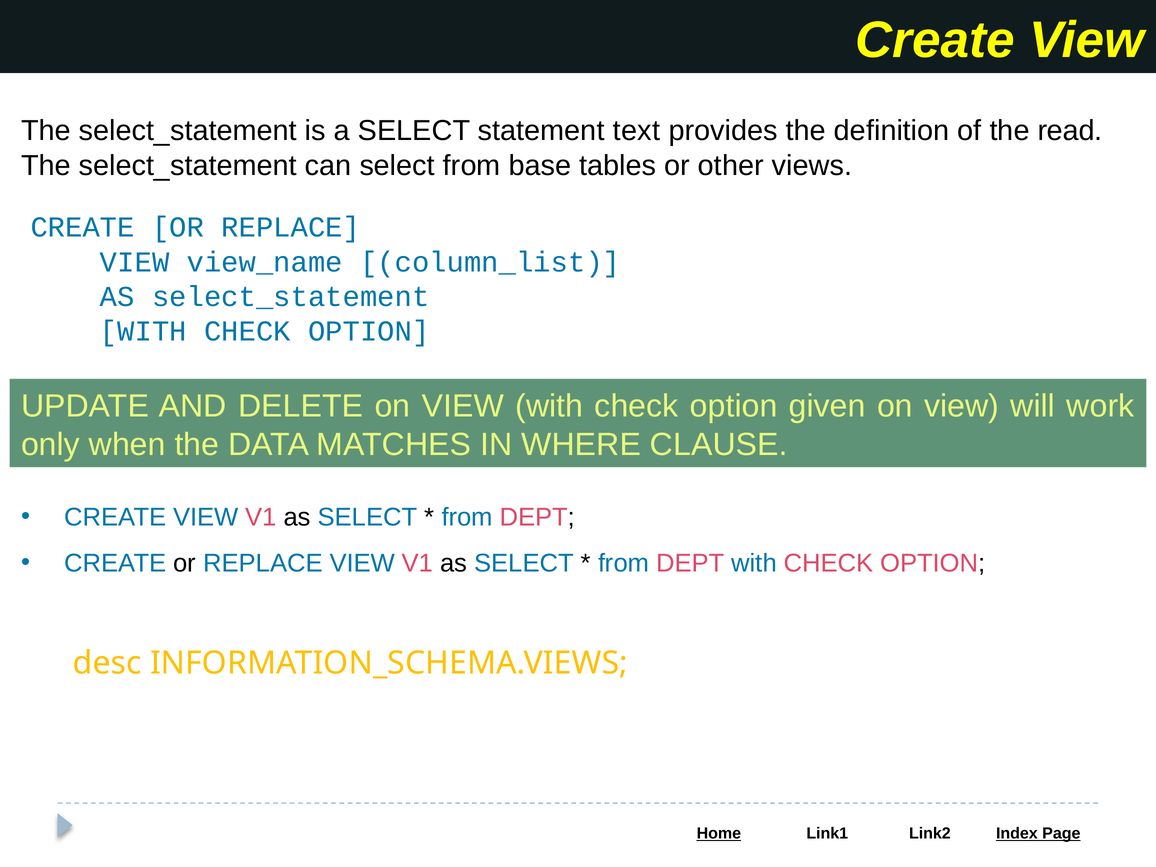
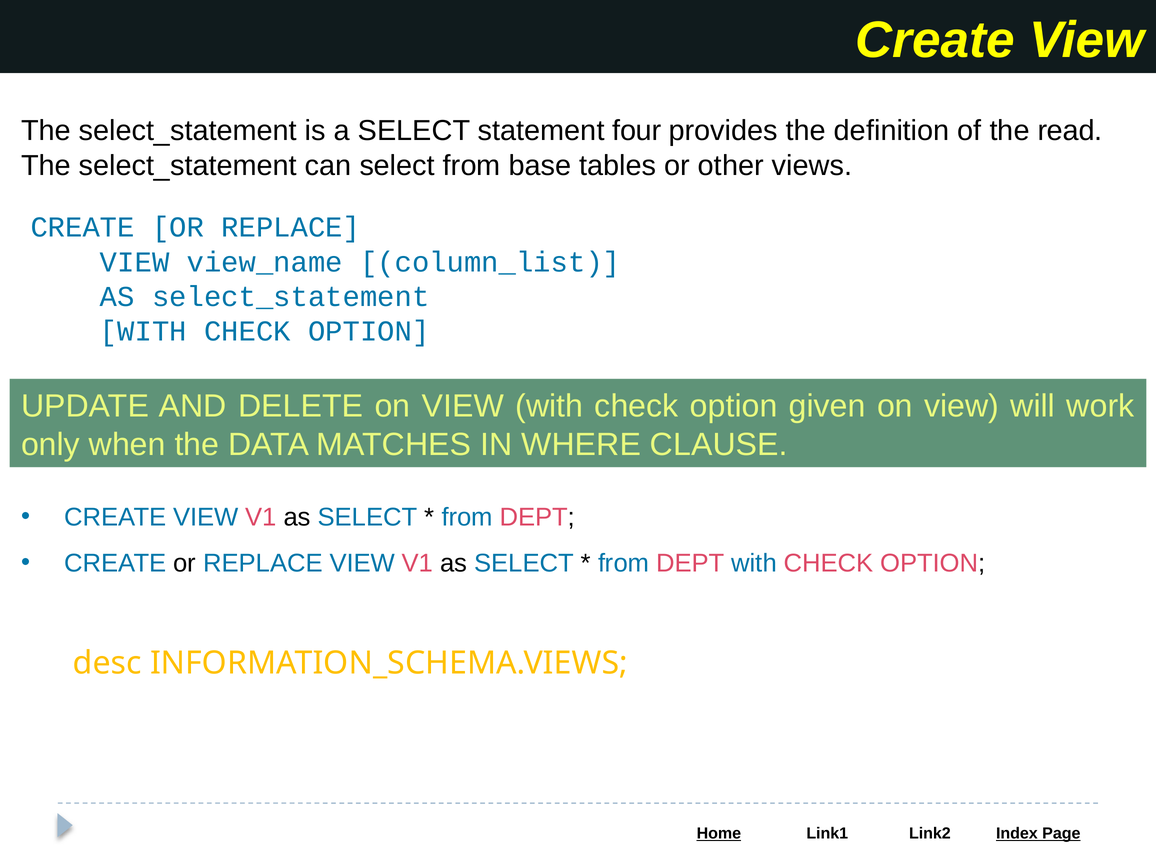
text: text -> four
